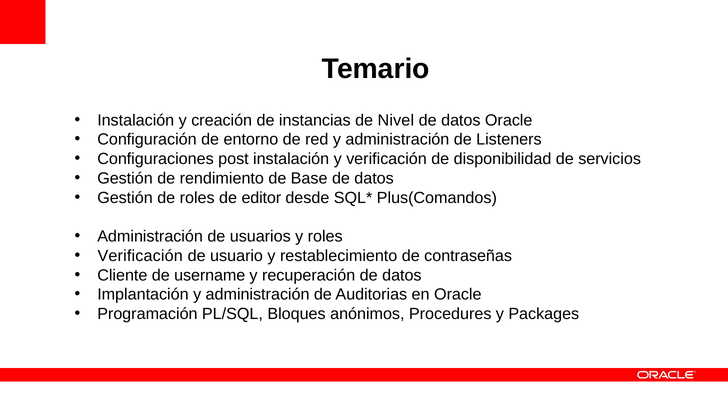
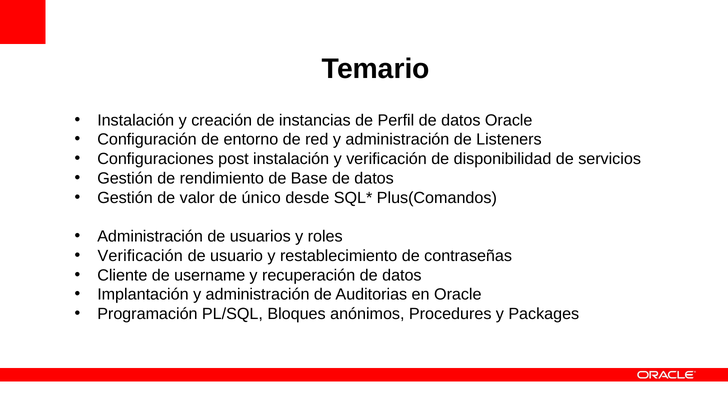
Nivel: Nivel -> Perfil
de roles: roles -> valor
editor: editor -> único
